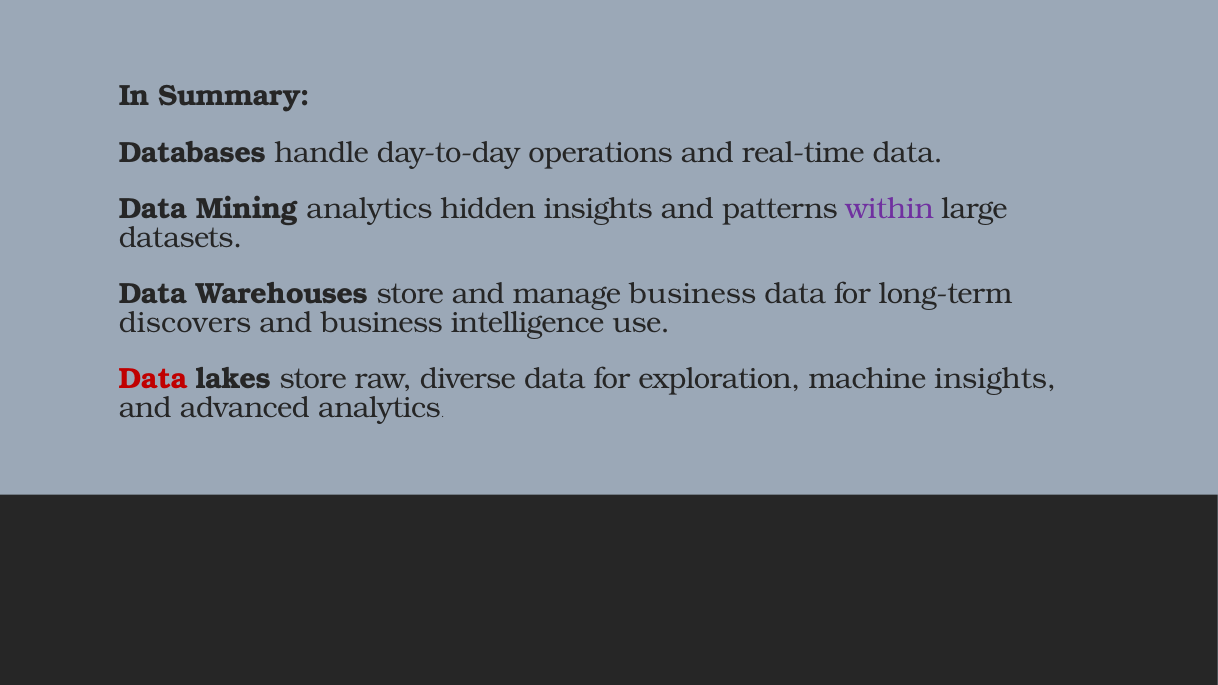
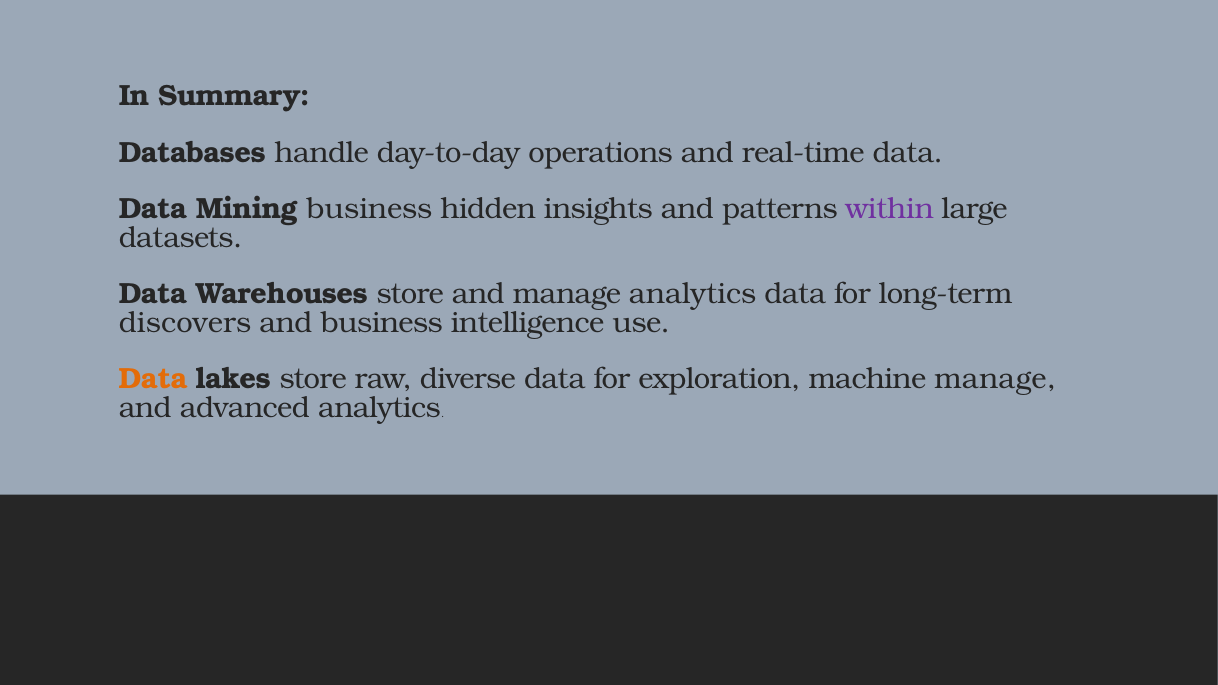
Mining analytics: analytics -> business
manage business: business -> analytics
Data at (153, 379) colour: red -> orange
machine insights: insights -> manage
